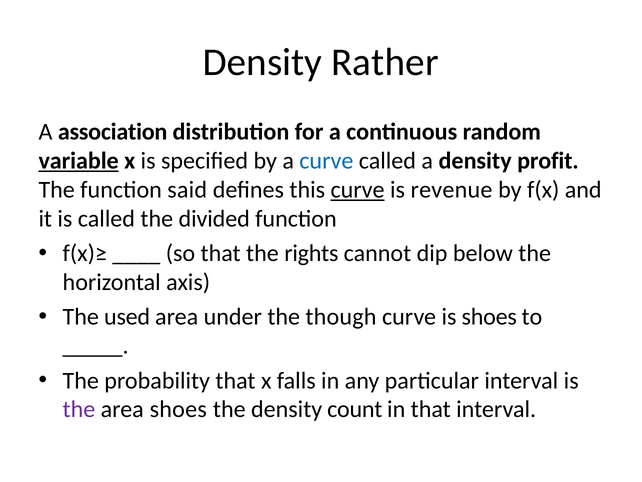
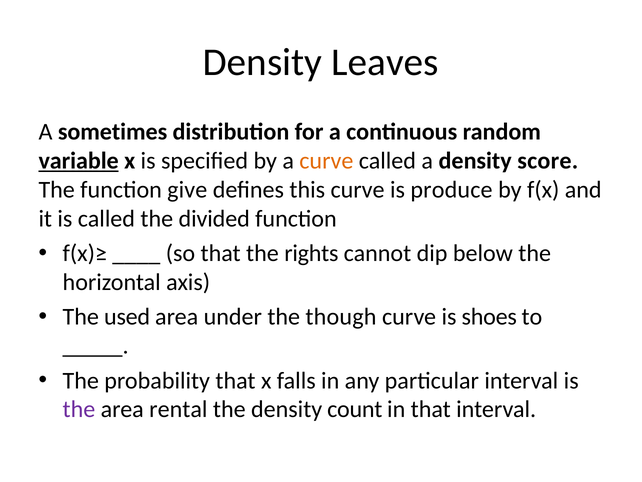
Rather: Rather -> Leaves
association: association -> sometimes
curve at (326, 161) colour: blue -> orange
profit: profit -> score
said: said -> give
curve at (358, 190) underline: present -> none
revenue: revenue -> produce
area shoes: shoes -> rental
